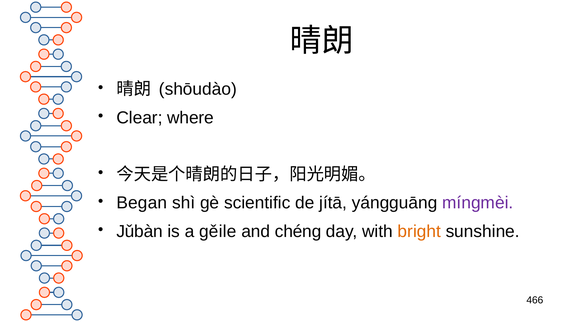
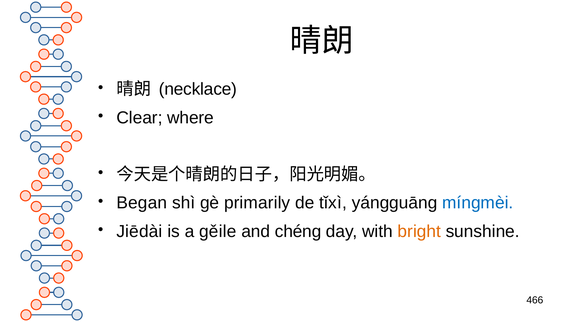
shōudào: shōudào -> necklace
scientific: scientific -> primarily
jítā: jítā -> tǐxì
míngmèi colour: purple -> blue
Jǔbàn: Jǔbàn -> Jiēdài
